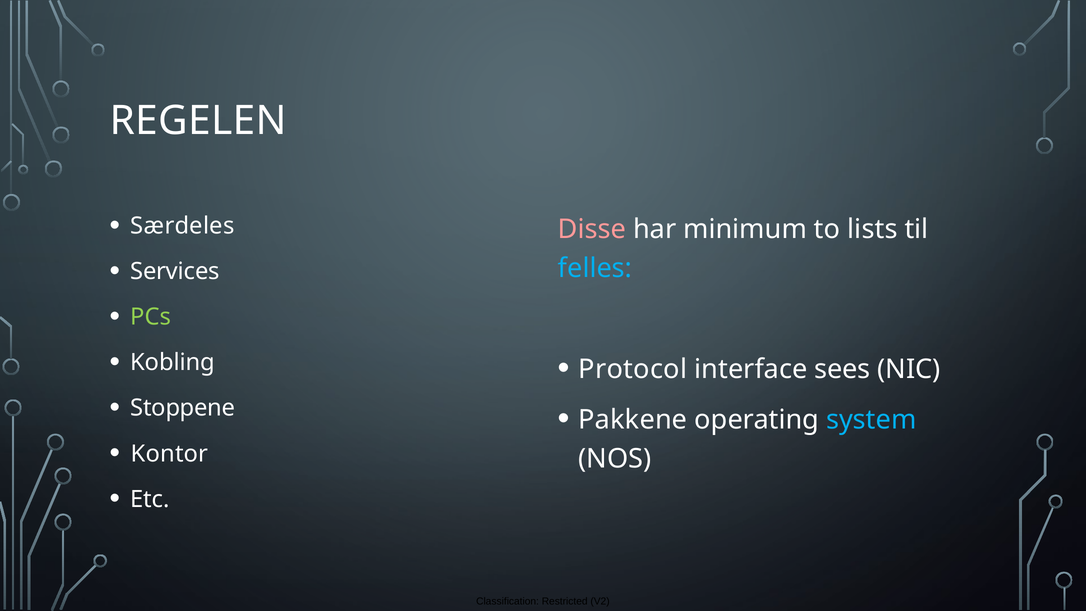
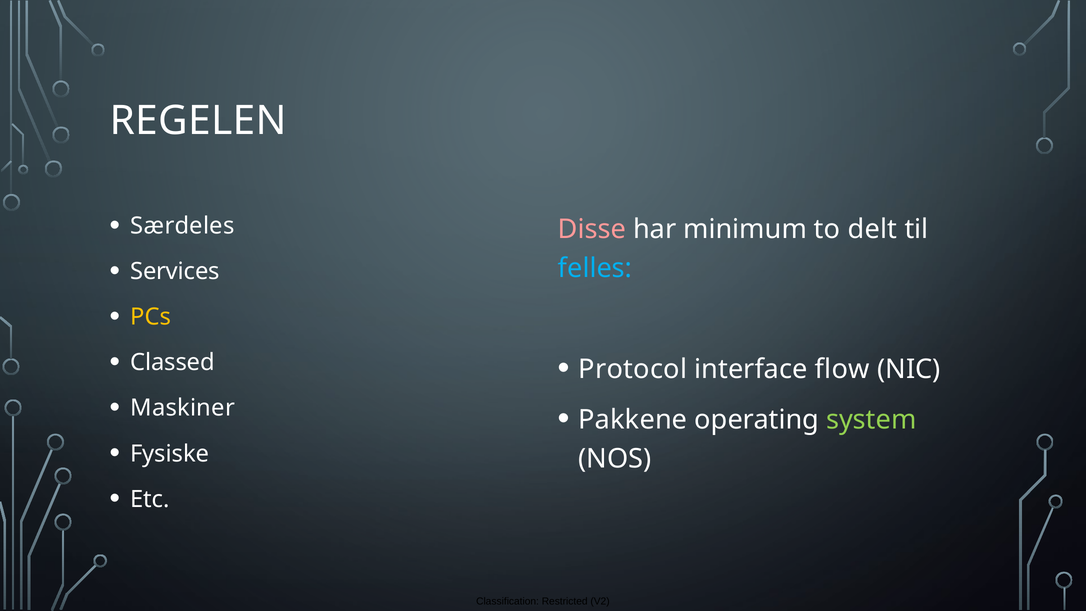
lists: lists -> delt
PCs colour: light green -> yellow
Kobling: Kobling -> Classed
sees: sees -> flow
Stoppene: Stoppene -> Maskiner
system colour: light blue -> light green
Kontor: Kontor -> Fysiske
